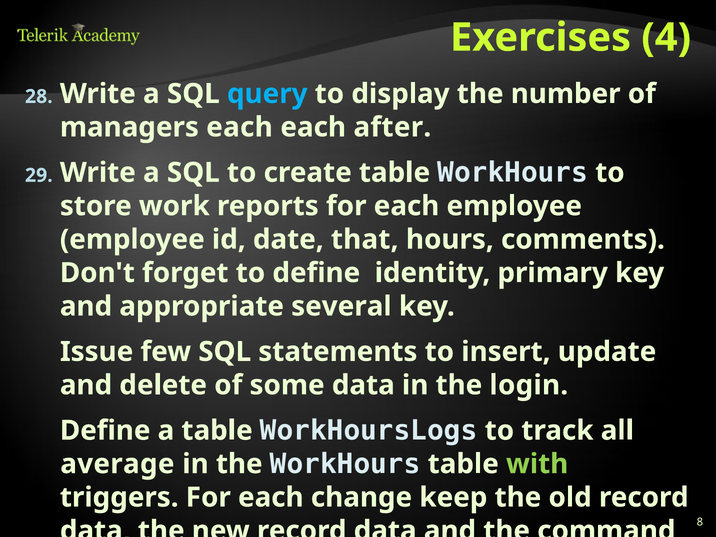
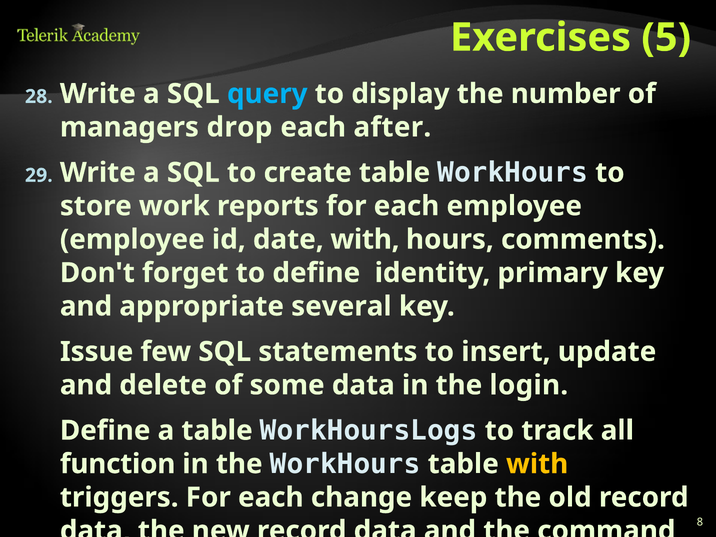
4: 4 -> 5
managers each: each -> drop
date that: that -> with
average: average -> function
with at (537, 464) colour: light green -> yellow
